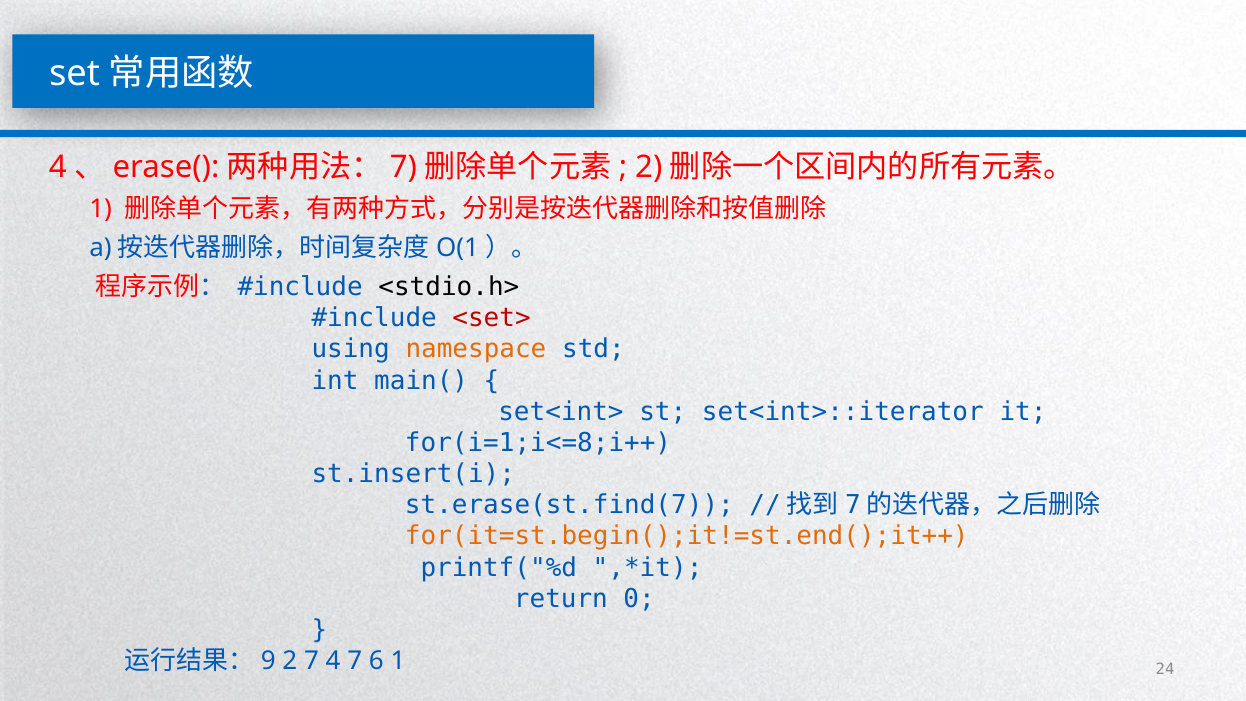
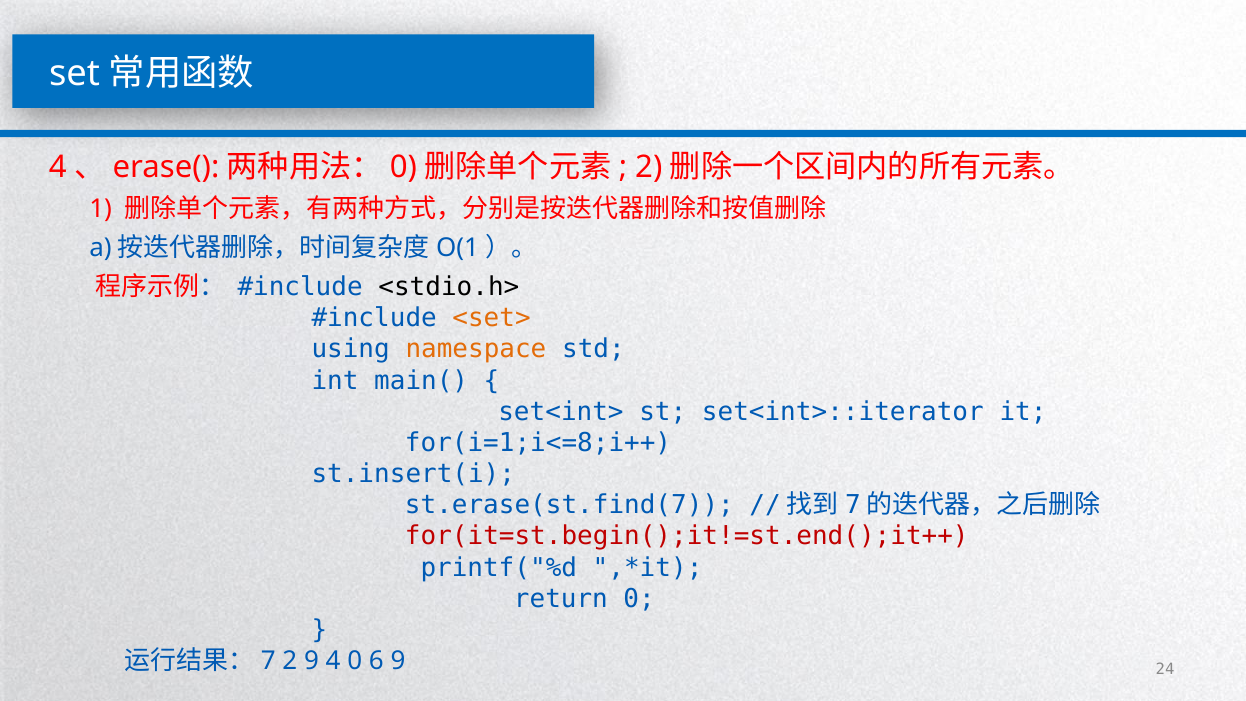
7 at (403, 167): 7 -> 0
<set> colour: red -> orange
for(it=st.begin();it!=st.end();it++ colour: orange -> red
9: 9 -> 7
2 7: 7 -> 9
4 7: 7 -> 0
6 1: 1 -> 9
